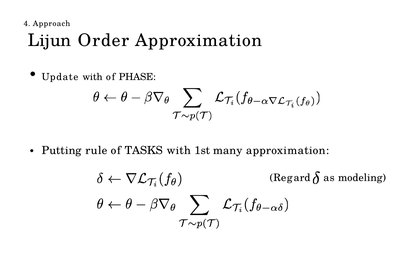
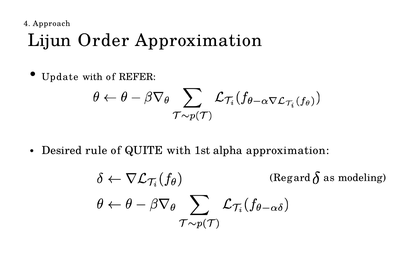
PHASE: PHASE -> REFER
Putting: Putting -> Desired
TASKS: TASKS -> QUITE
many: many -> alpha
